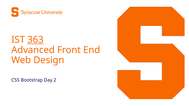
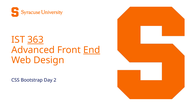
End underline: none -> present
